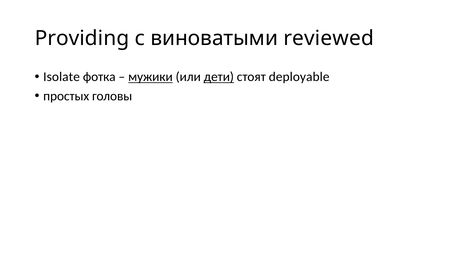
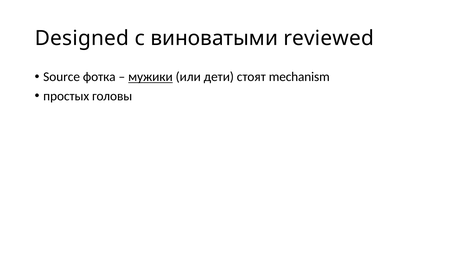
Providing: Providing -> Designed
Isolate: Isolate -> Source
дети underline: present -> none
deployable: deployable -> mechanism
